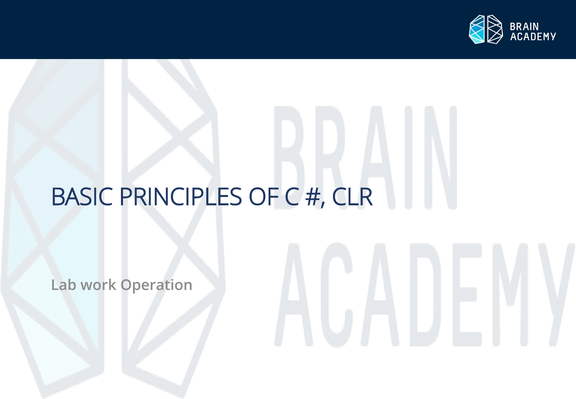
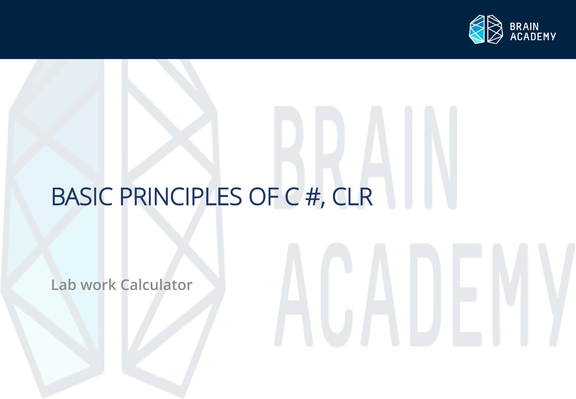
Operation: Operation -> Calculator
